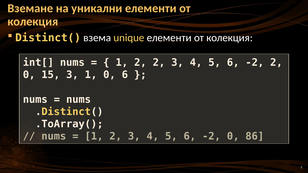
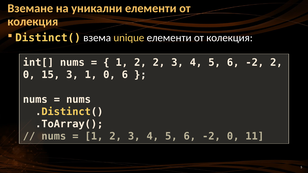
86: 86 -> 11
